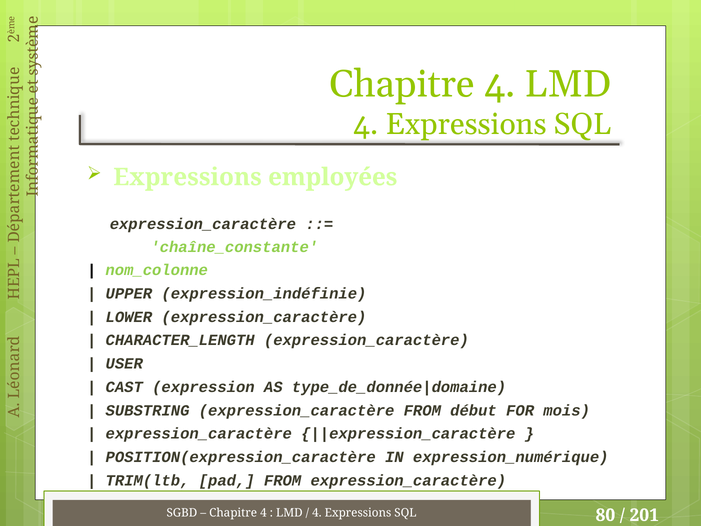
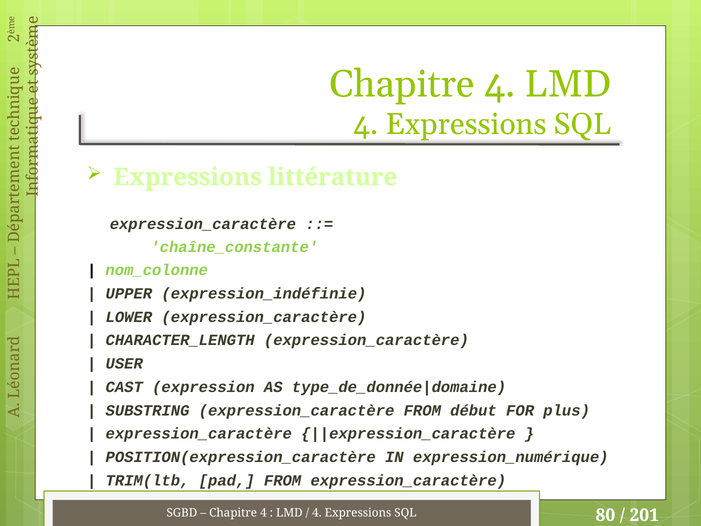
employées: employées -> littérature
mois: mois -> plus
